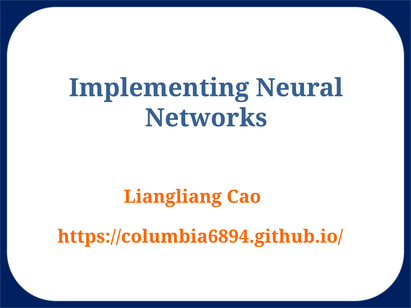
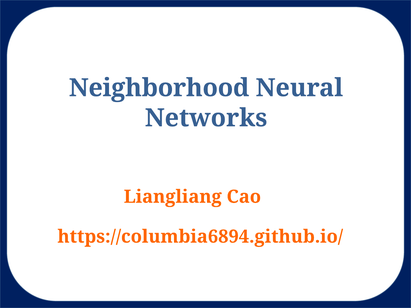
Implementing: Implementing -> Neighborhood
